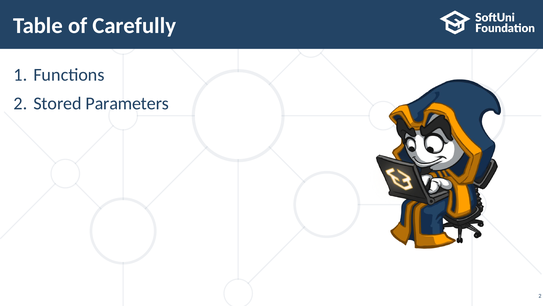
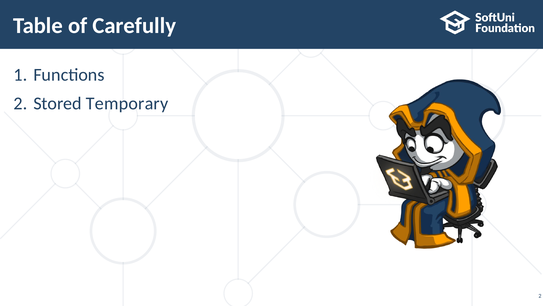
Parameters: Parameters -> Temporary
